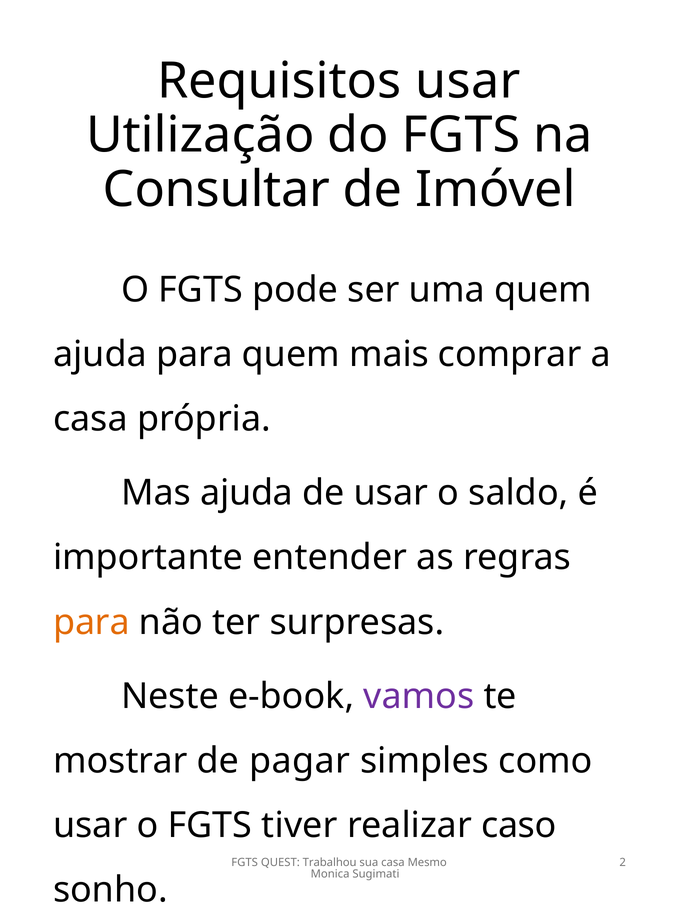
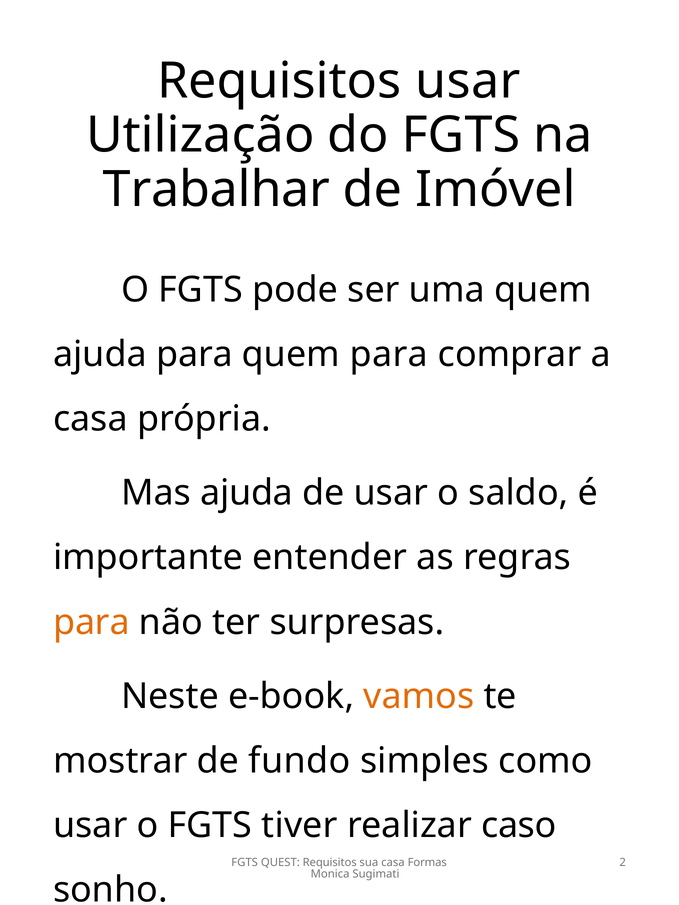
Consultar: Consultar -> Trabalhar
quem mais: mais -> para
vamos colour: purple -> orange
pagar: pagar -> fundo
QUEST Trabalhou: Trabalhou -> Requisitos
Mesmo: Mesmo -> Formas
